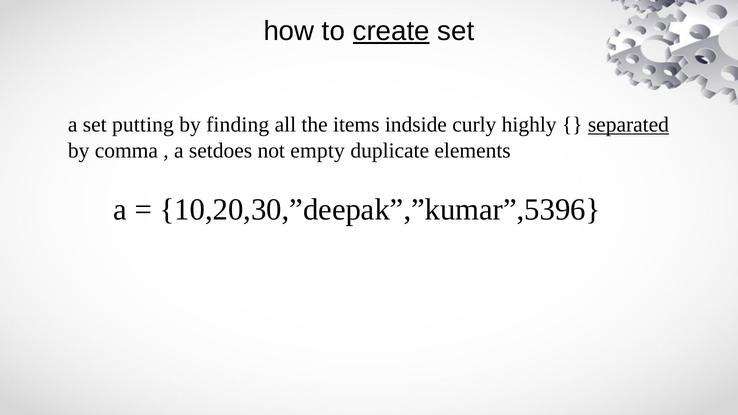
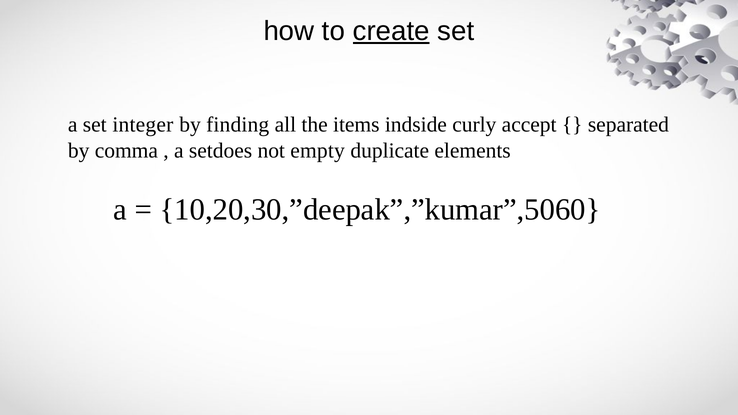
putting: putting -> integer
highly: highly -> accept
separated underline: present -> none
10,20,30,”deepak”,”kumar”,5396: 10,20,30,”deepak”,”kumar”,5396 -> 10,20,30,”deepak”,”kumar”,5060
